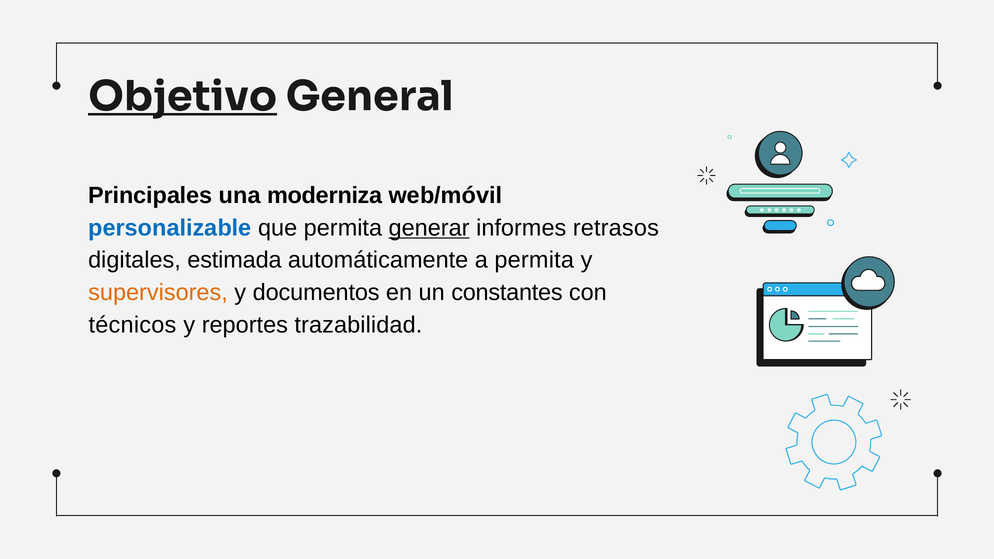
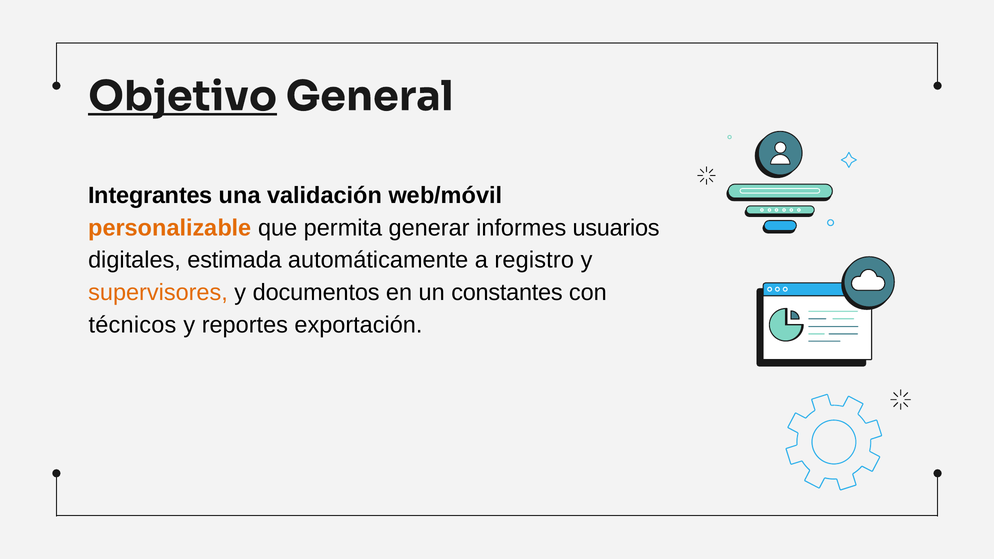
Principales: Principales -> Integrantes
moderniza: moderniza -> validación
personalizable colour: blue -> orange
generar underline: present -> none
retrasos: retrasos -> usuarios
a permita: permita -> registro
trazabilidad: trazabilidad -> exportación
